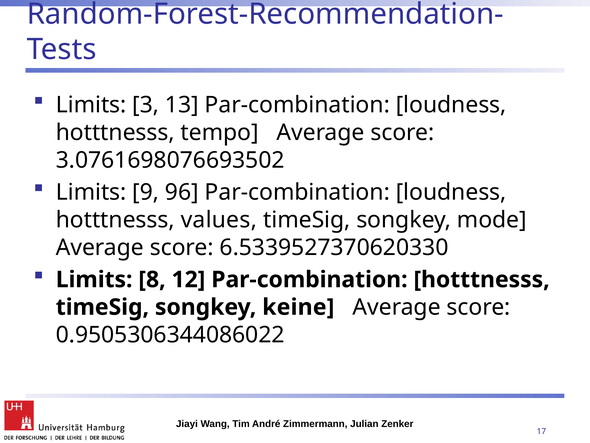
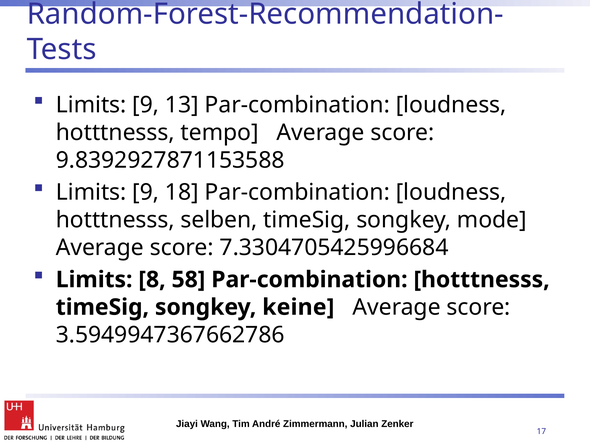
3 at (146, 105): 3 -> 9
3.0761698076693502: 3.0761698076693502 -> 9.8392927871153588
96: 96 -> 18
values: values -> selben
6.5339527370620330: 6.5339527370620330 -> 7.3304705425996684
12: 12 -> 58
0.9505306344086022: 0.9505306344086022 -> 3.5949947367662786
